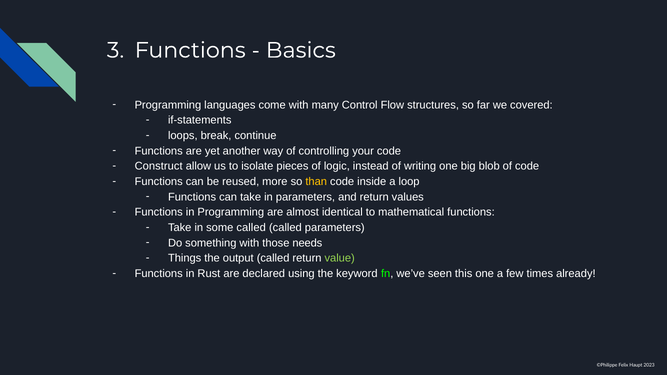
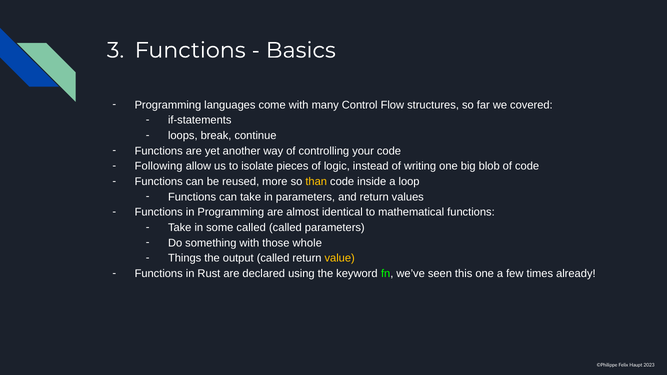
Construct: Construct -> Following
needs: needs -> whole
value colour: light green -> yellow
